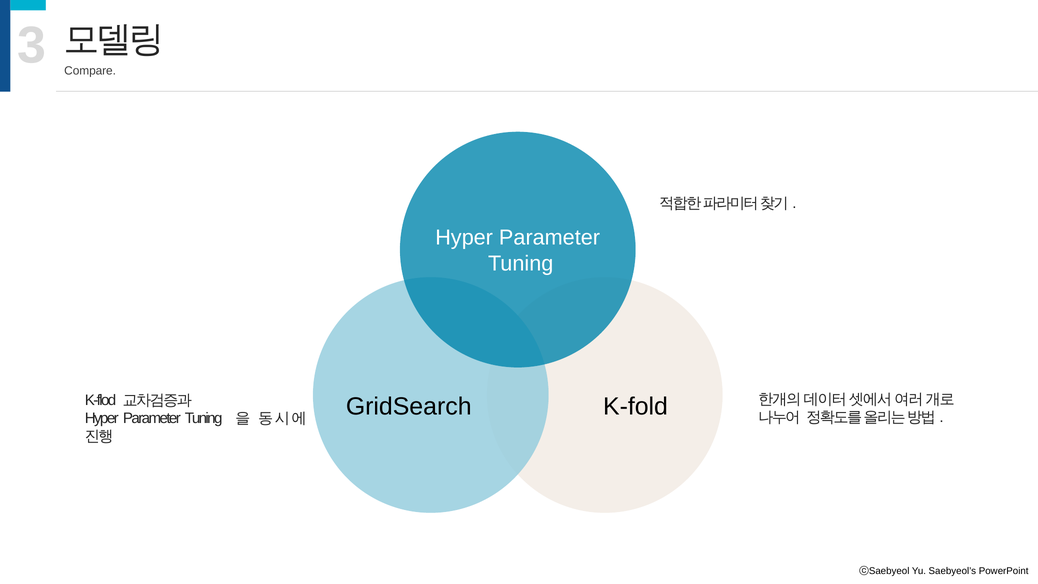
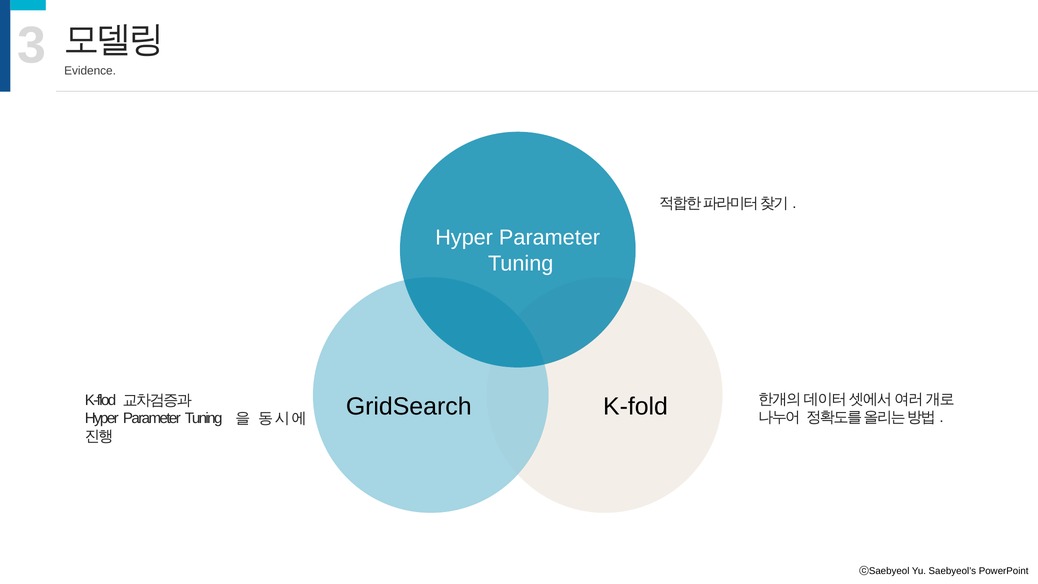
Compare: Compare -> Evidence
